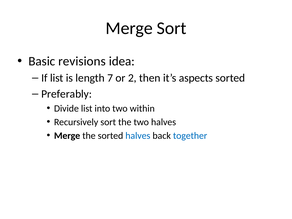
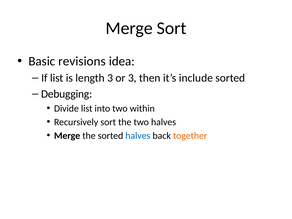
length 7: 7 -> 3
or 2: 2 -> 3
aspects: aspects -> include
Preferably: Preferably -> Debugging
together colour: blue -> orange
